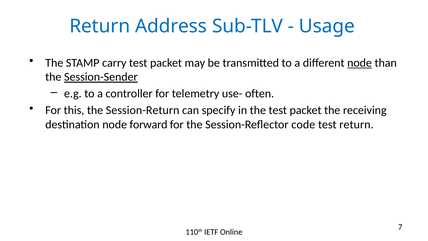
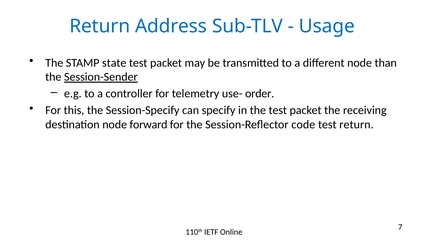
carry: carry -> state
node at (360, 63) underline: present -> none
often: often -> order
Session-Return: Session-Return -> Session-Specify
